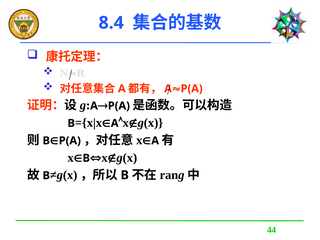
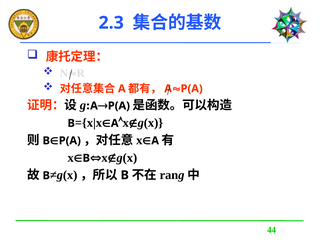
8.4: 8.4 -> 2.3
